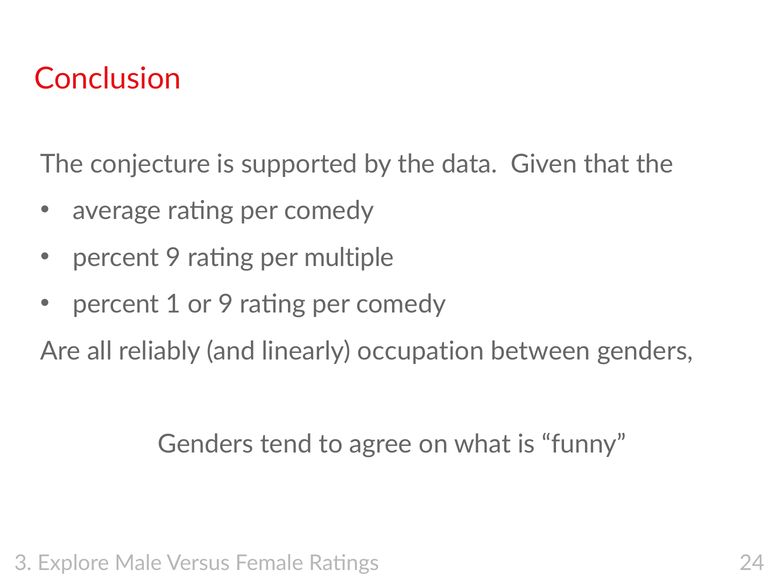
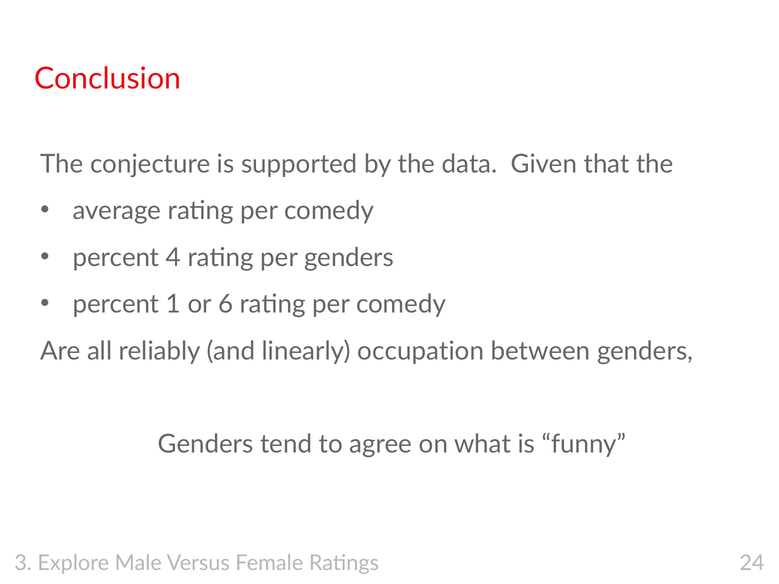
percent 9: 9 -> 4
per multiple: multiple -> genders
or 9: 9 -> 6
